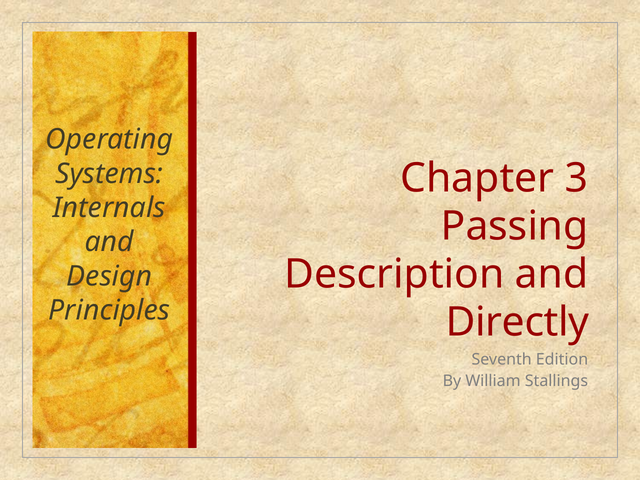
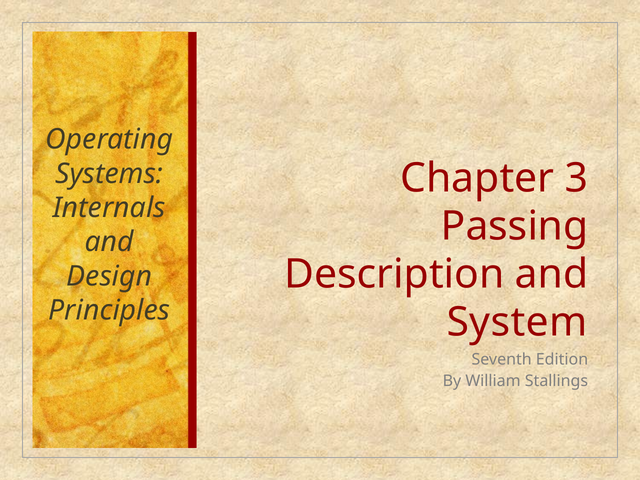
Directly: Directly -> System
